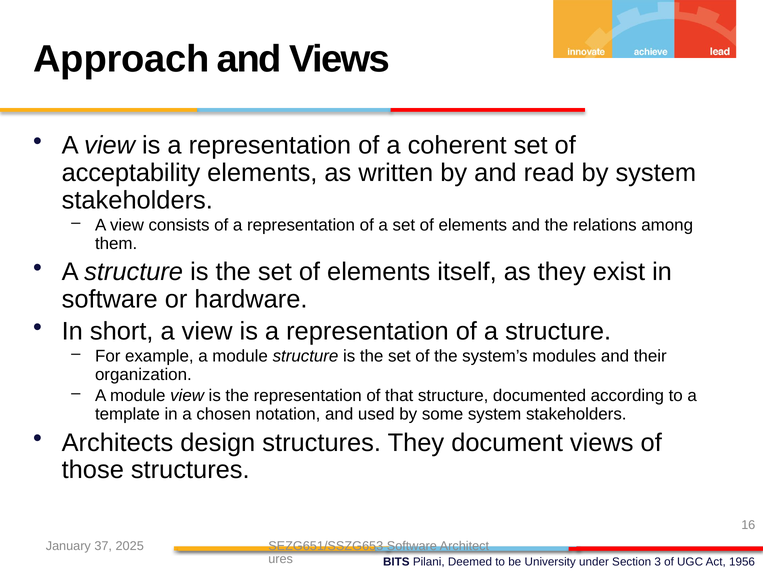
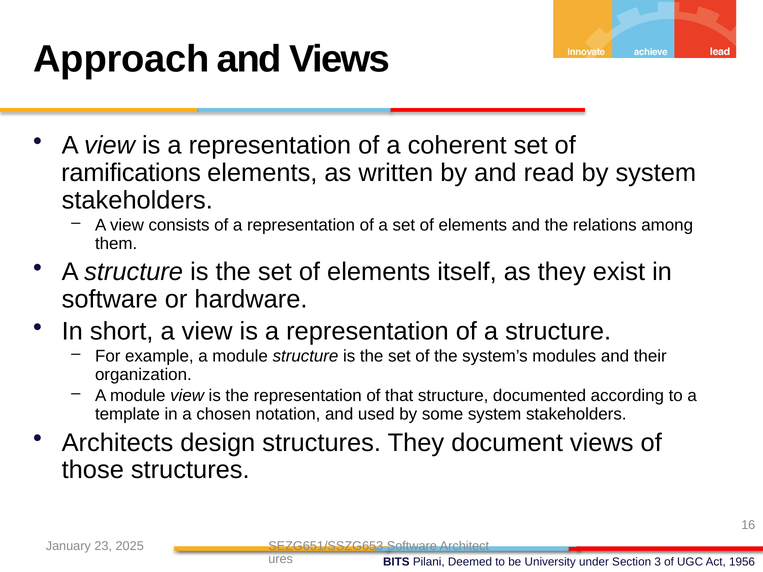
acceptability: acceptability -> ramifications
37: 37 -> 23
